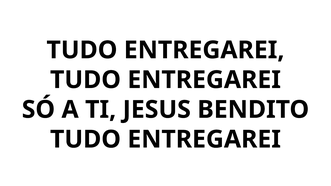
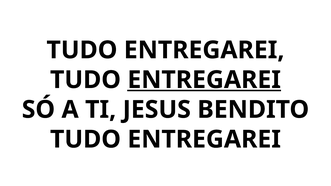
ENTREGAREI at (204, 80) underline: none -> present
